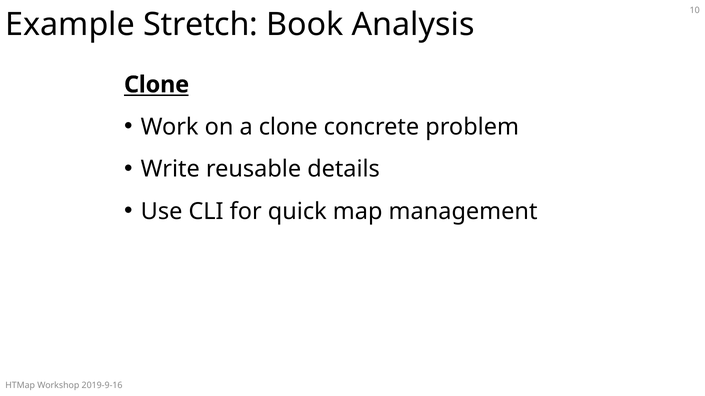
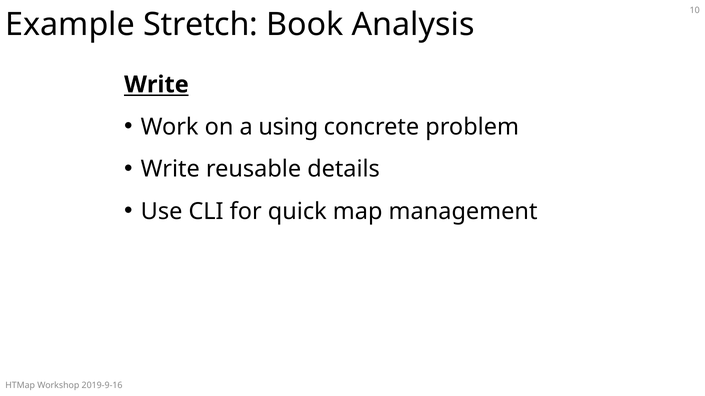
Clone at (157, 85): Clone -> Write
a clone: clone -> using
